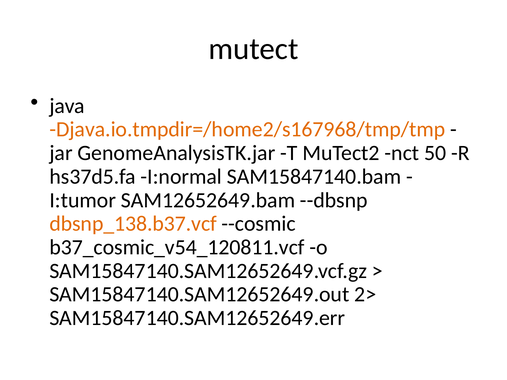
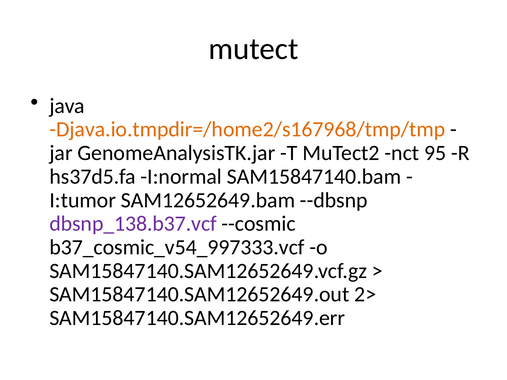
50: 50 -> 95
dbsnp_138.b37.vcf colour: orange -> purple
b37_cosmic_v54_120811.vcf: b37_cosmic_v54_120811.vcf -> b37_cosmic_v54_997333.vcf
